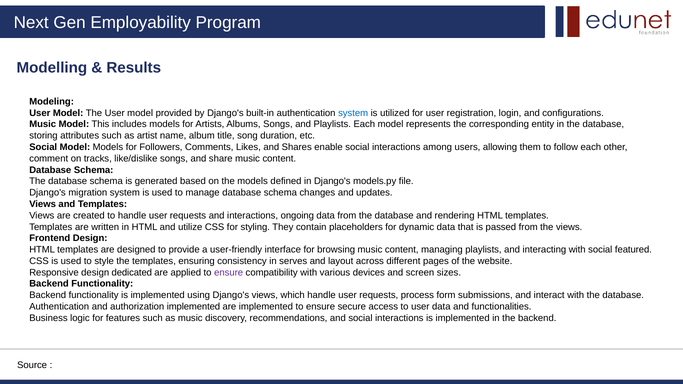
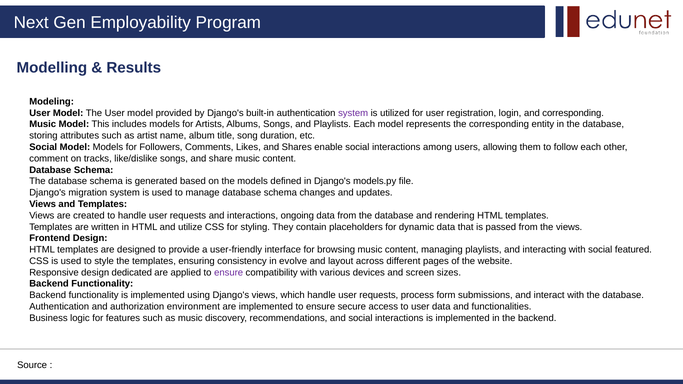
system at (353, 113) colour: blue -> purple
and configurations: configurations -> corresponding
serves: serves -> evolve
authorization implemented: implemented -> environment
